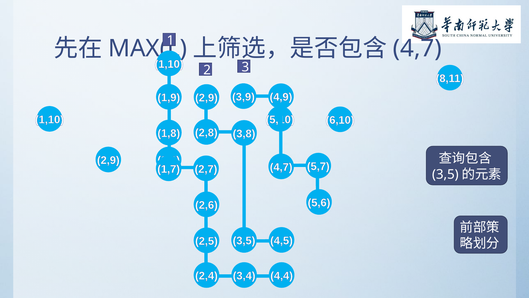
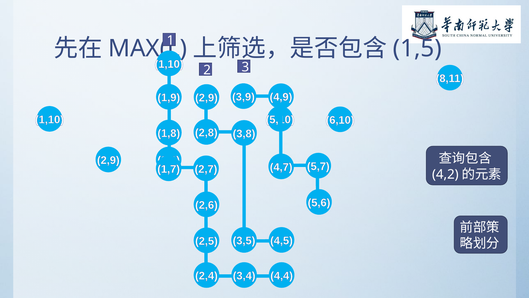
4,7 at (417, 48): 4,7 -> 1,5
3,5 at (445, 174): 3,5 -> 4,2
